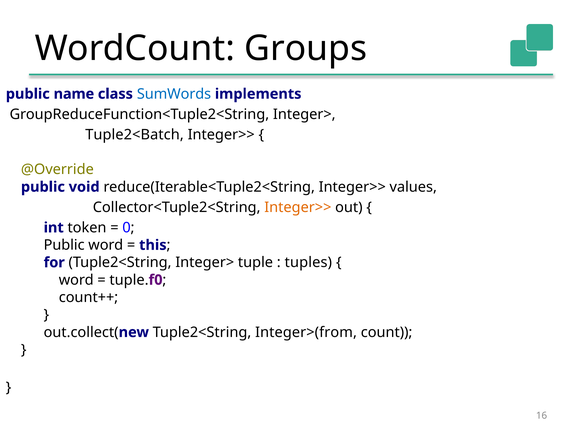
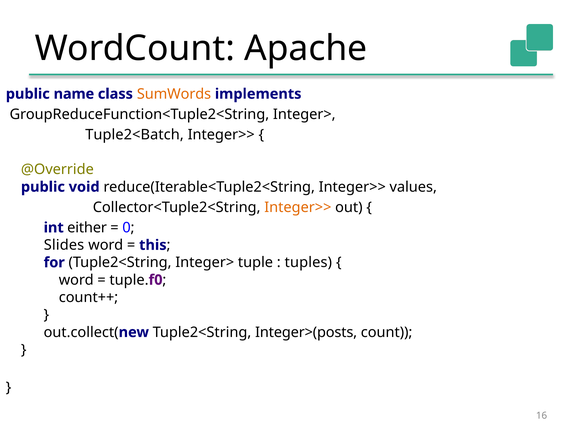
Groups: Groups -> Apache
SumWords colour: blue -> orange
token: token -> either
Public at (64, 245): Public -> Slides
Integer>(from: Integer>(from -> Integer>(posts
